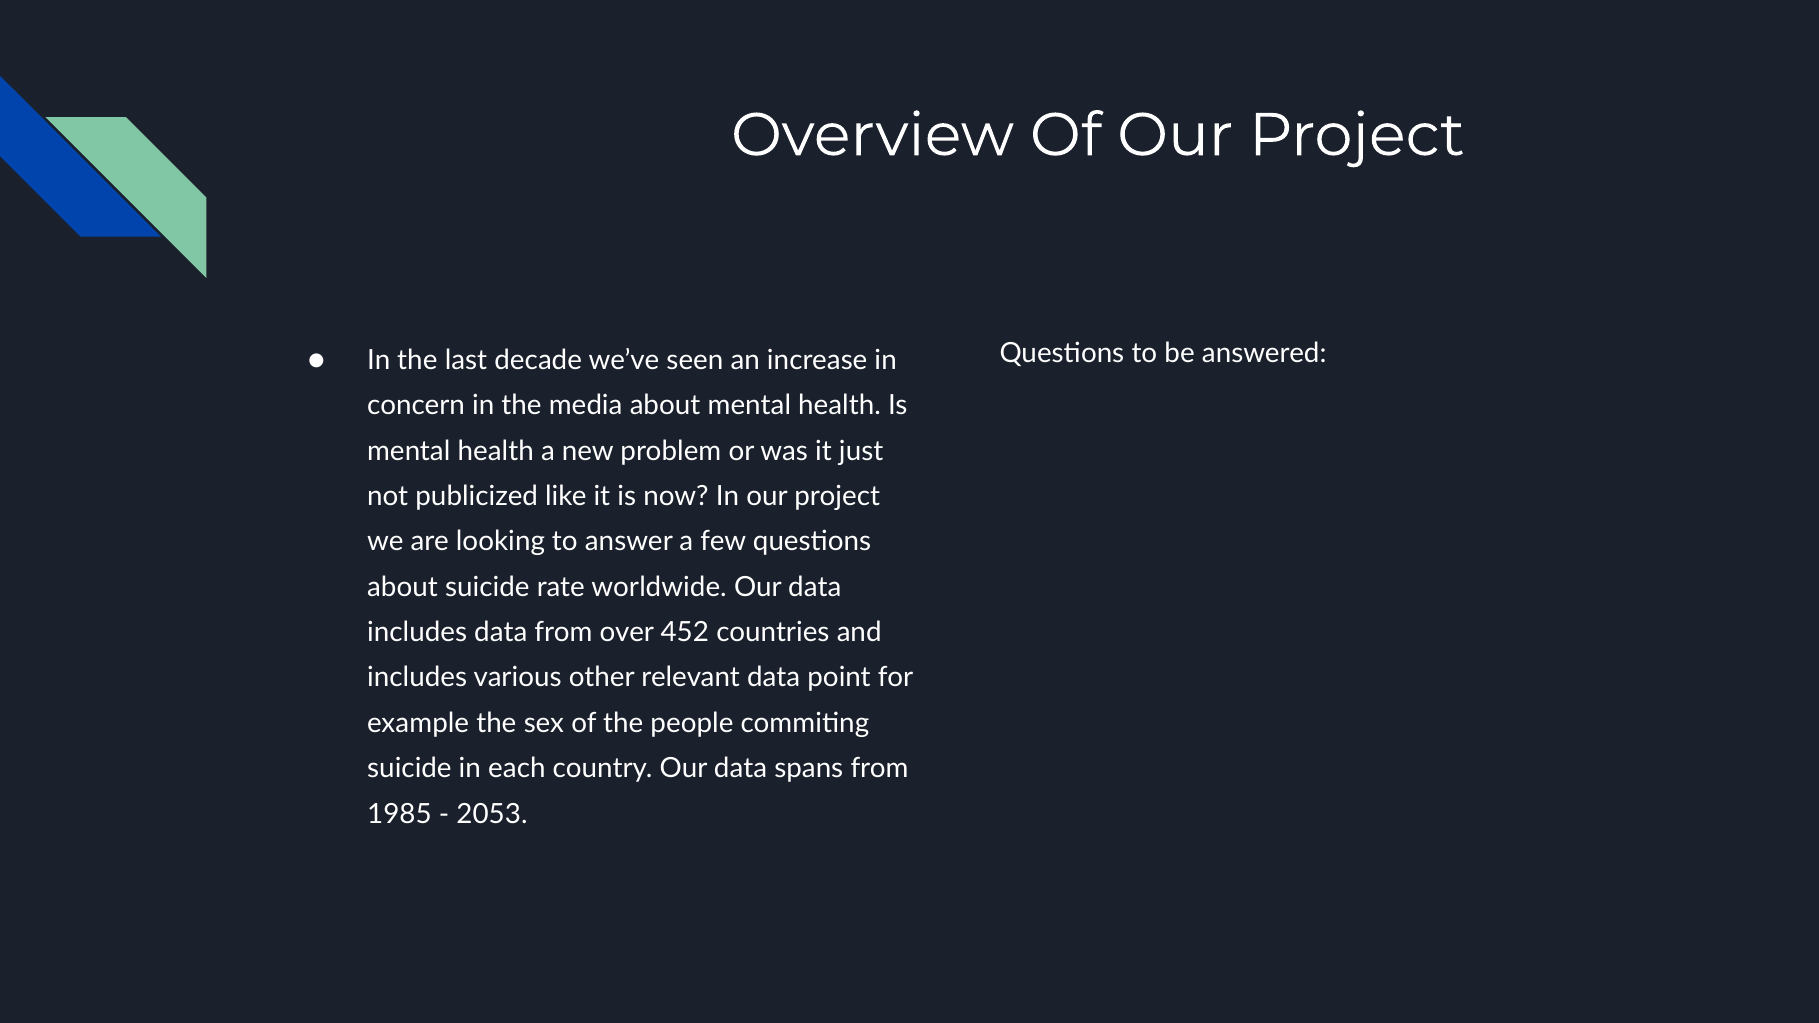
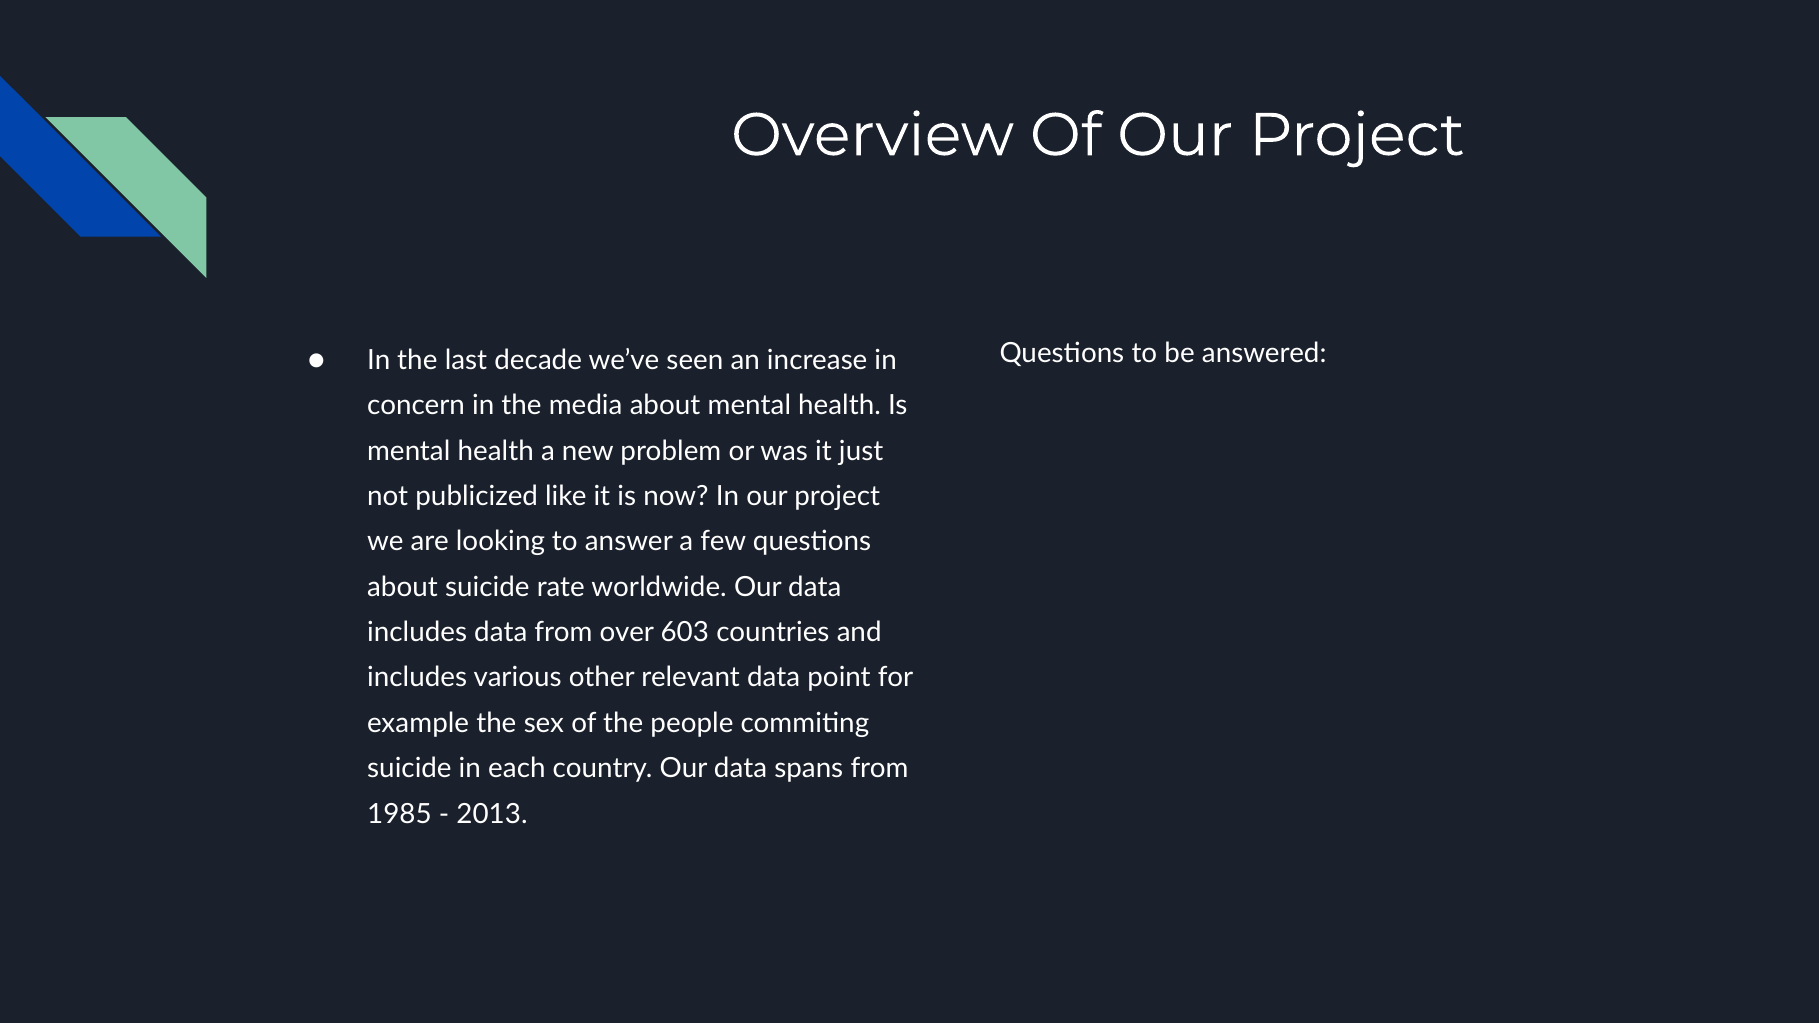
452: 452 -> 603
2053: 2053 -> 2013
